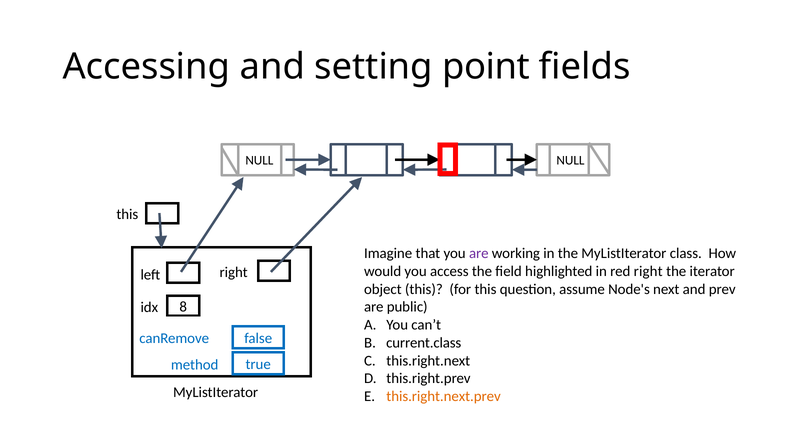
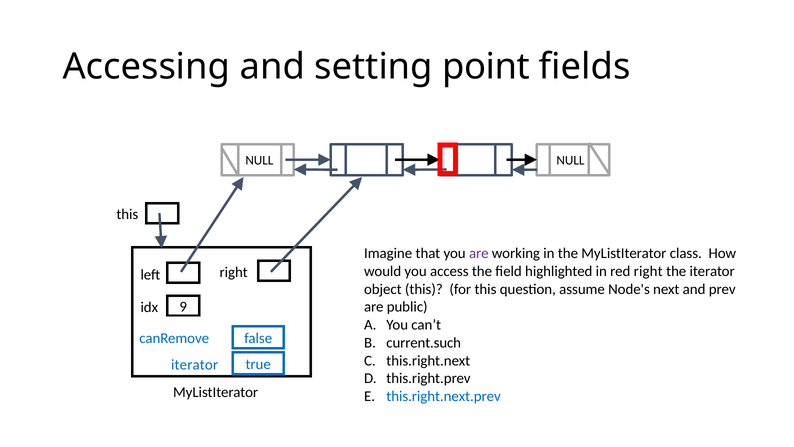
8: 8 -> 9
current.class: current.class -> current.such
method at (195, 365): method -> iterator
this.right.next.prev colour: orange -> blue
